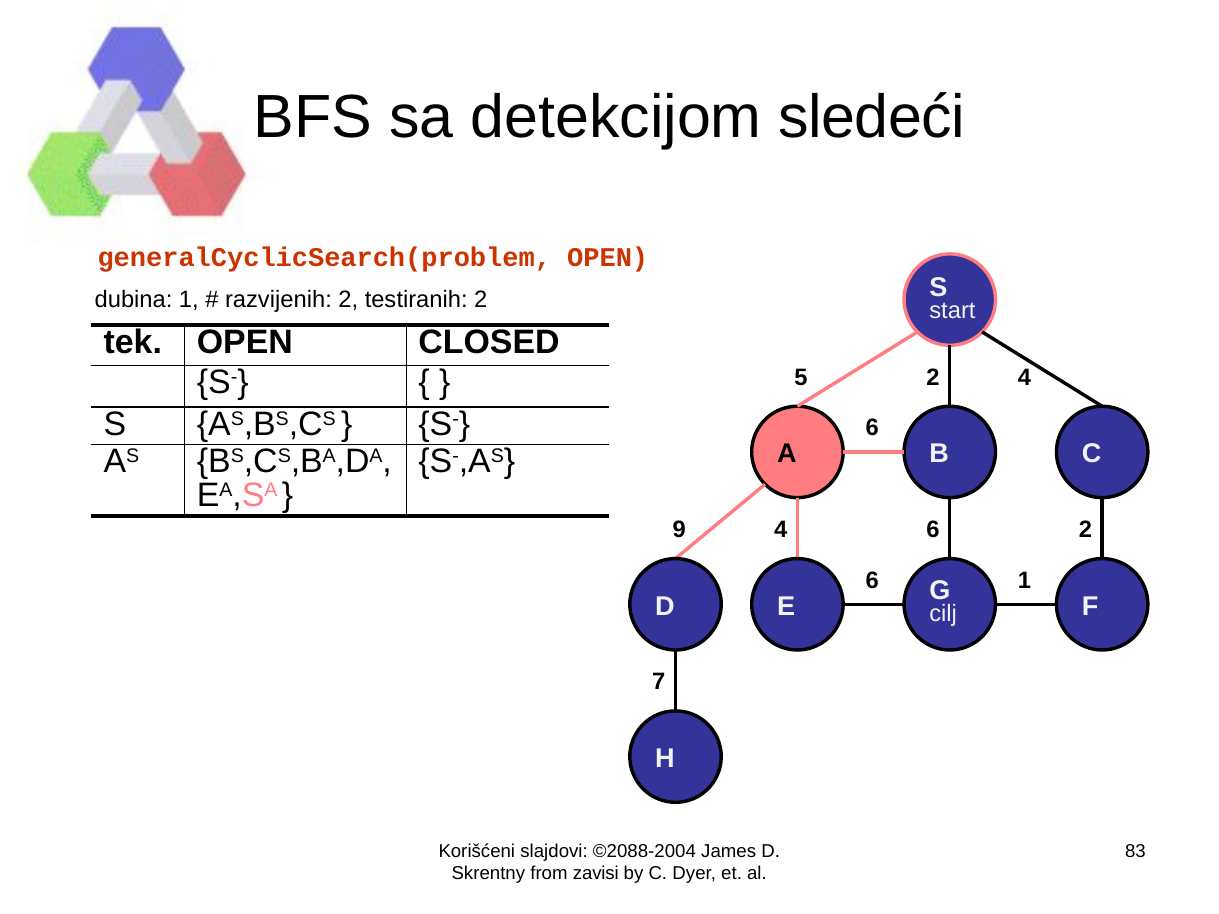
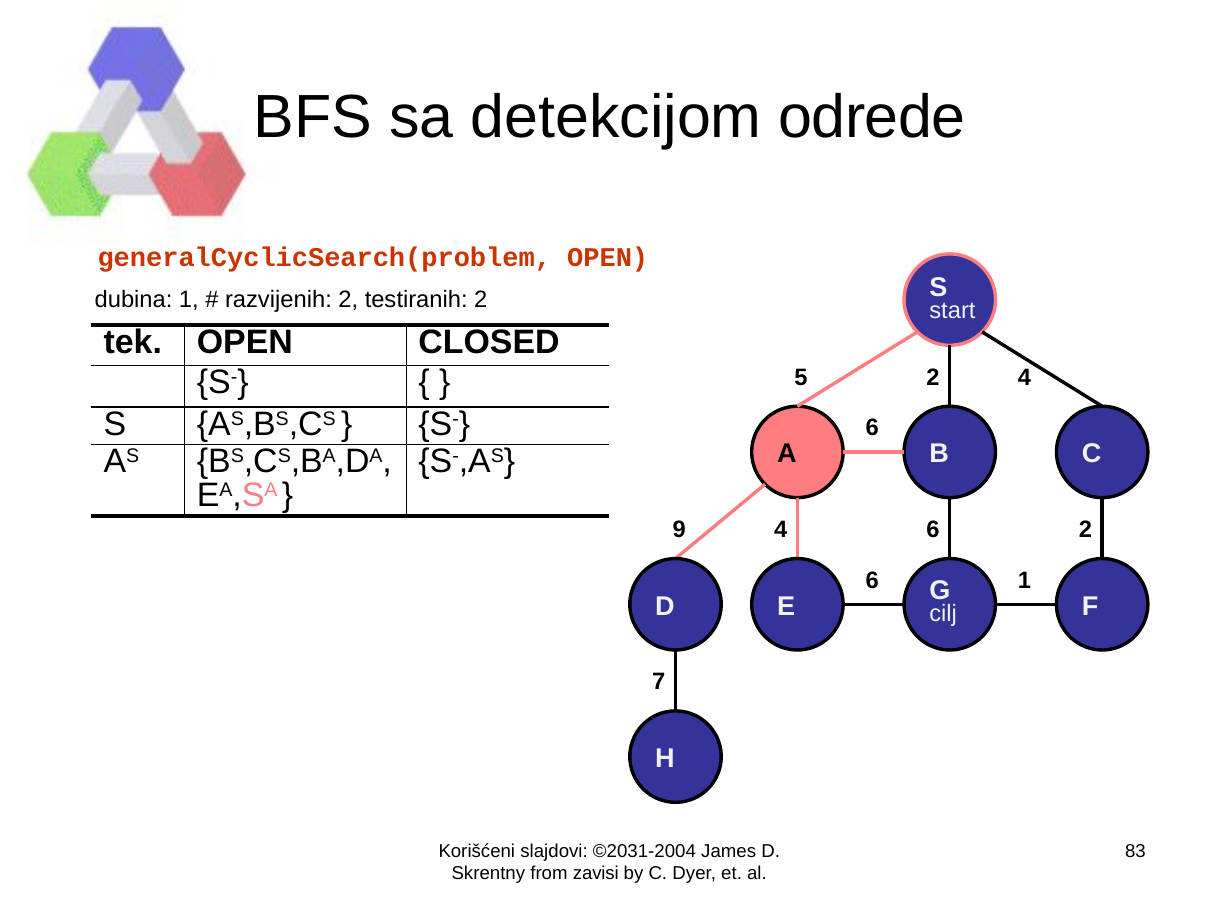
sledeći: sledeći -> odrede
©2088-2004: ©2088-2004 -> ©2031-2004
